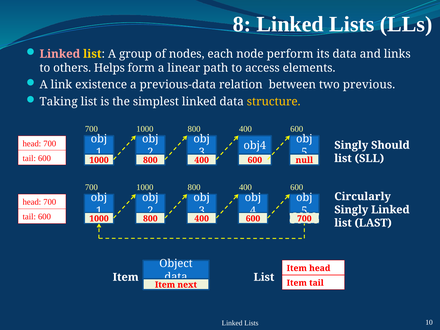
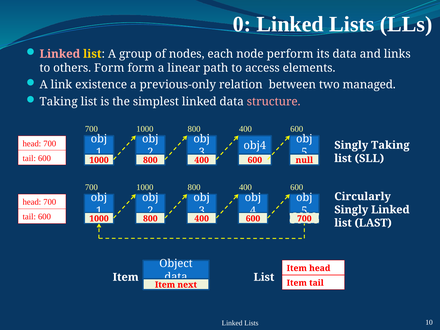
8: 8 -> 0
others Helps: Helps -> Form
previous-data: previous-data -> previous-only
previous: previous -> managed
structure colour: yellow -> pink
Singly Should: Should -> Taking
